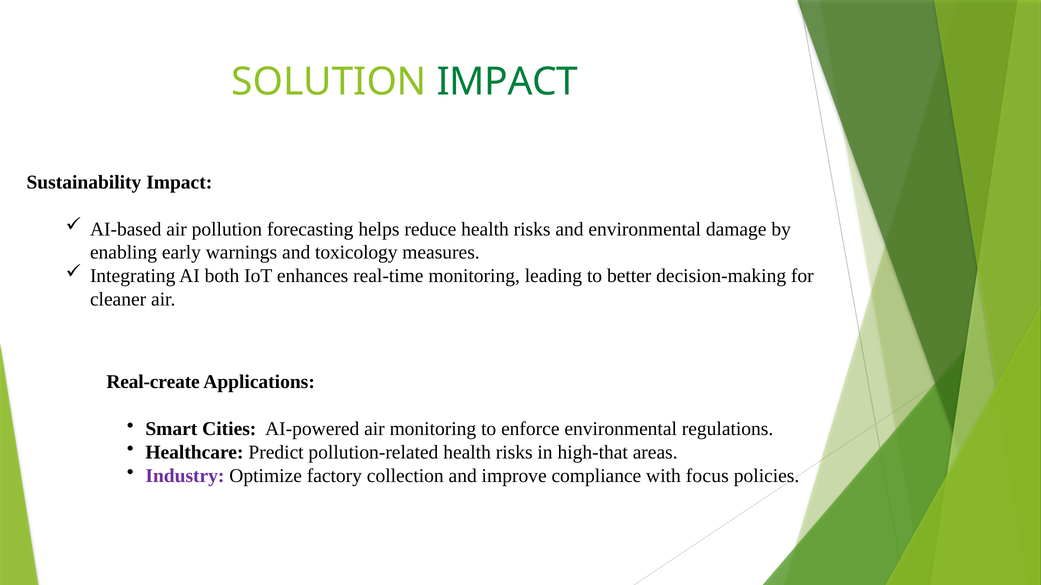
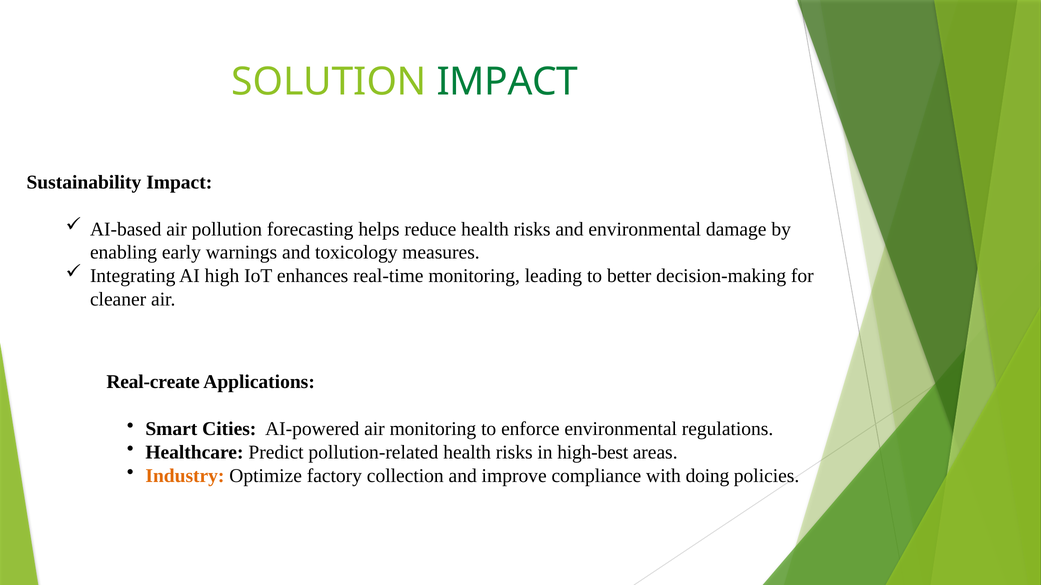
both: both -> high
high-that: high-that -> high-best
Industry colour: purple -> orange
focus: focus -> doing
